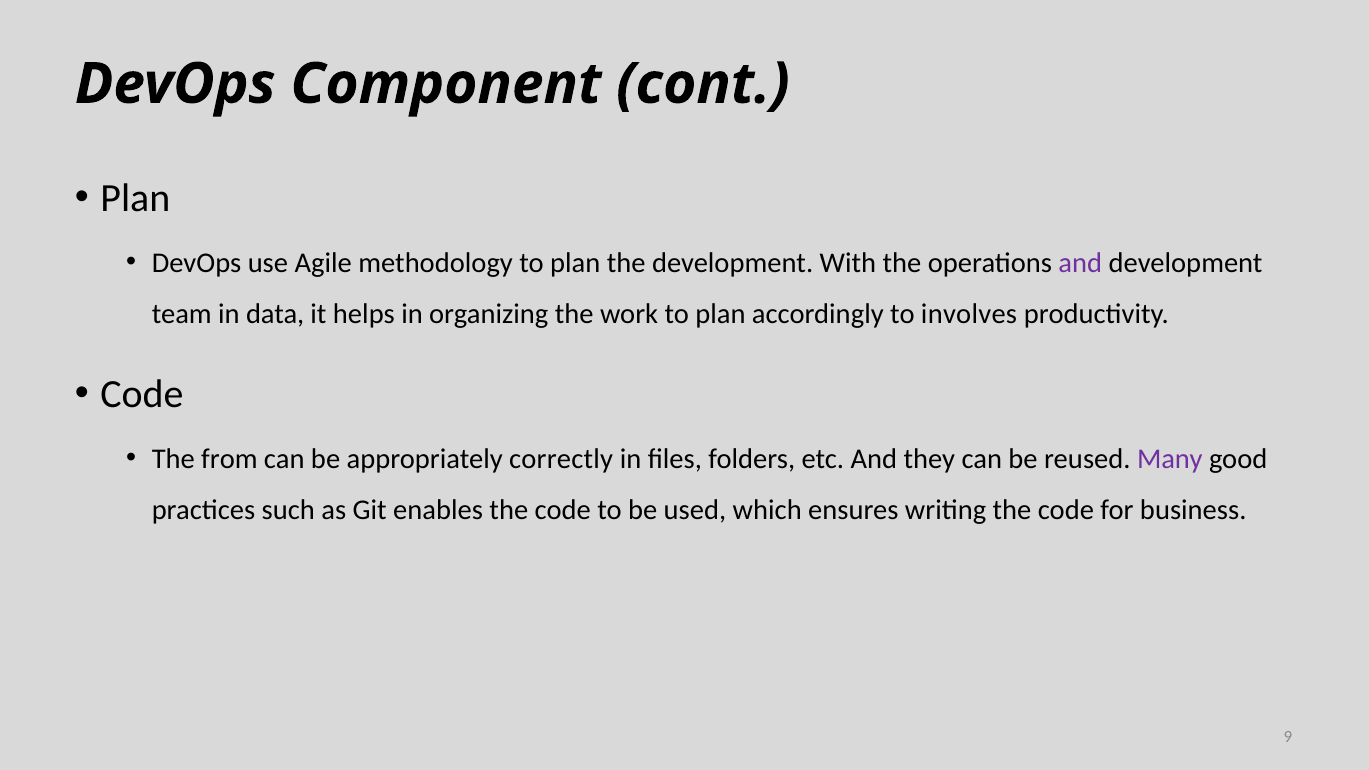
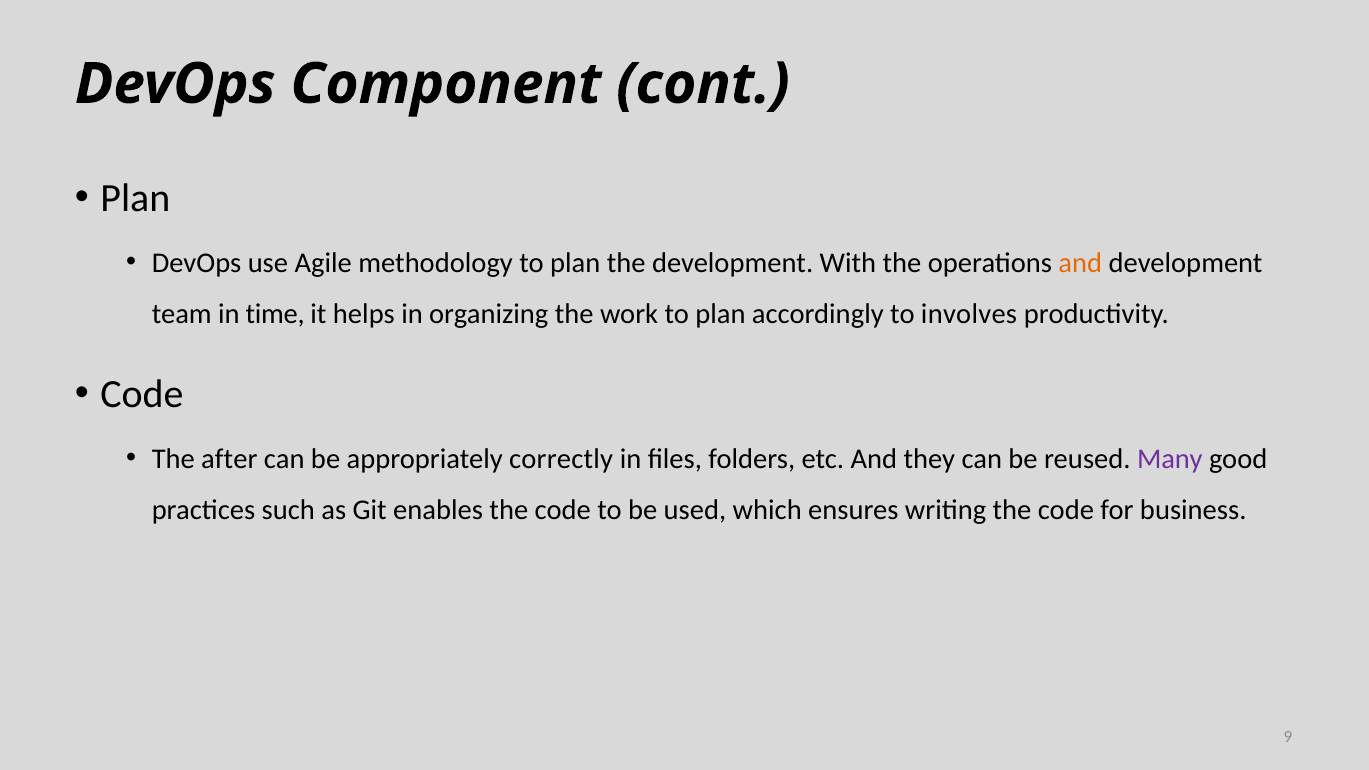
and at (1080, 263) colour: purple -> orange
data: data -> time
from: from -> after
